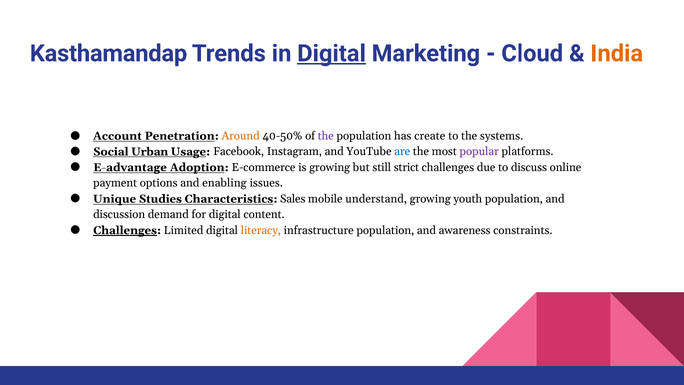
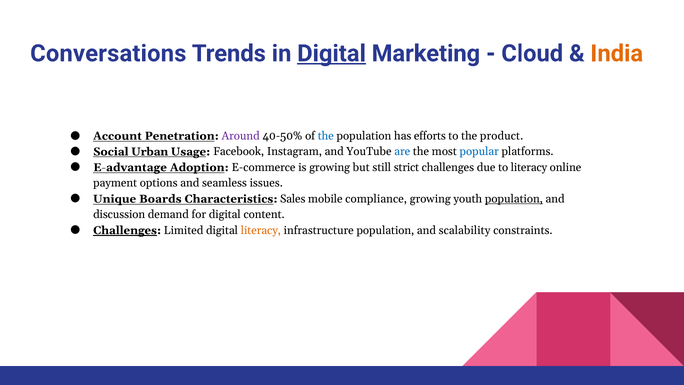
Kasthamandap: Kasthamandap -> Conversations
Around colour: orange -> purple
the at (326, 136) colour: purple -> blue
create: create -> efforts
systems: systems -> product
popular colour: purple -> blue
to discuss: discuss -> literacy
enabling: enabling -> seamless
Studies: Studies -> Boards
understand: understand -> compliance
population at (514, 199) underline: none -> present
awareness: awareness -> scalability
